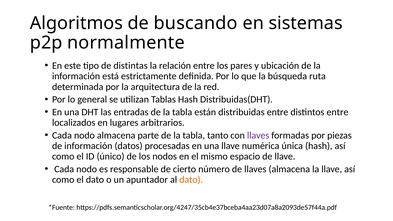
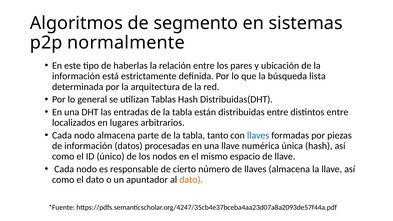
buscando: buscando -> segmento
distintas: distintas -> haberlas
ruta: ruta -> lista
llaves at (258, 135) colour: purple -> blue
